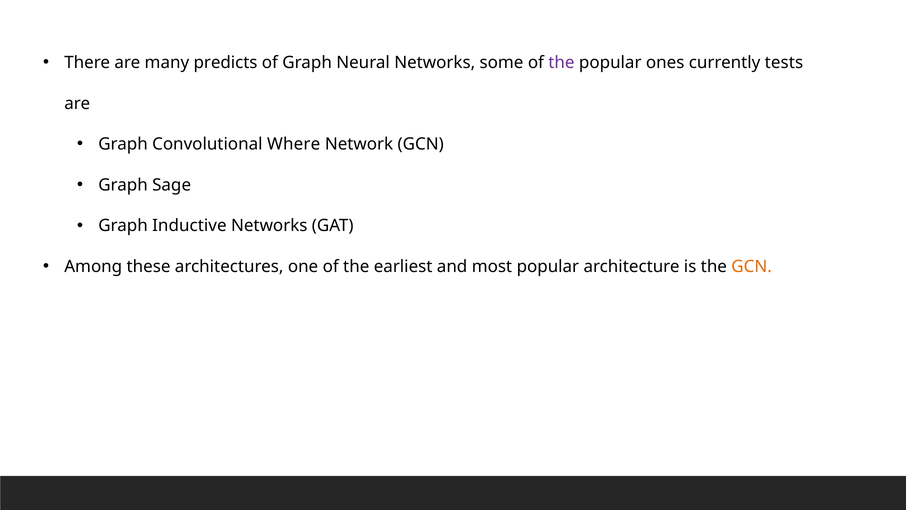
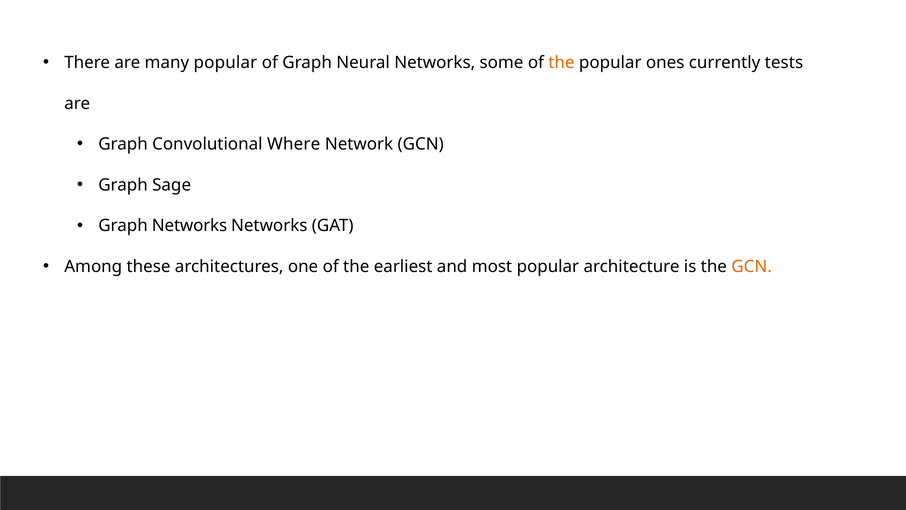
many predicts: predicts -> popular
the at (561, 63) colour: purple -> orange
Graph Inductive: Inductive -> Networks
